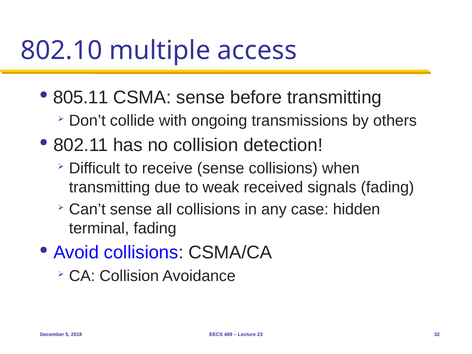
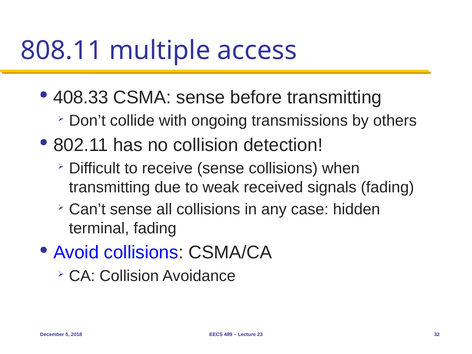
802.10: 802.10 -> 808.11
805.11: 805.11 -> 408.33
